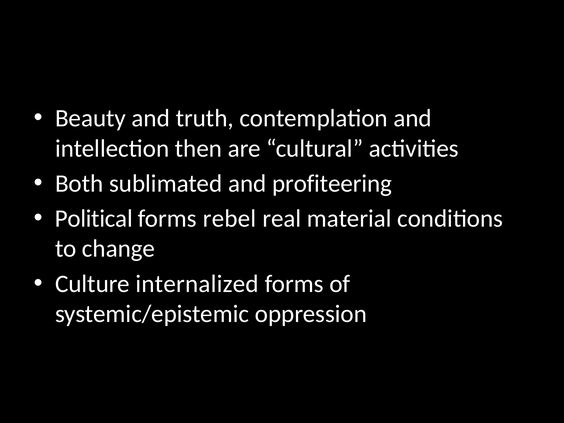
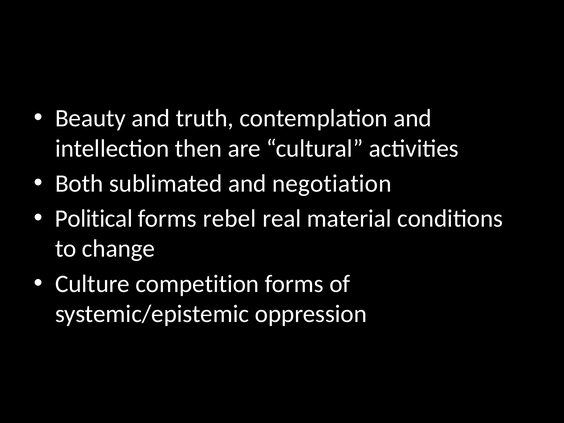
profiteering: profiteering -> negotiation
internalized: internalized -> competition
